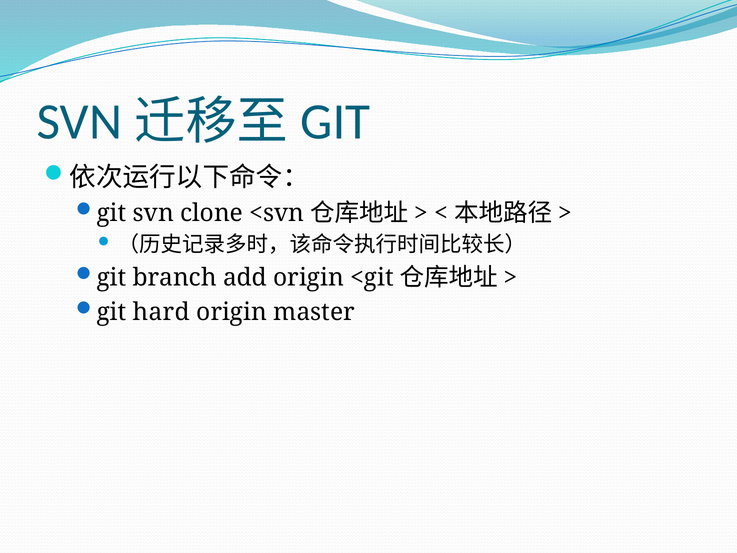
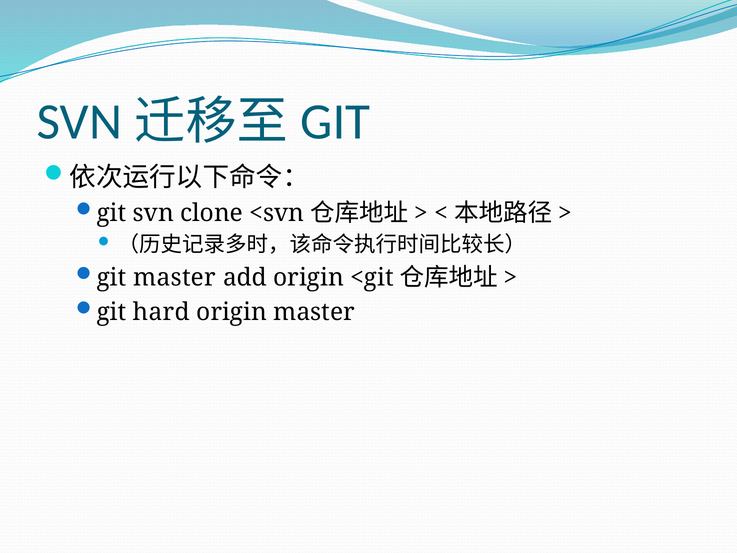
git branch: branch -> master
